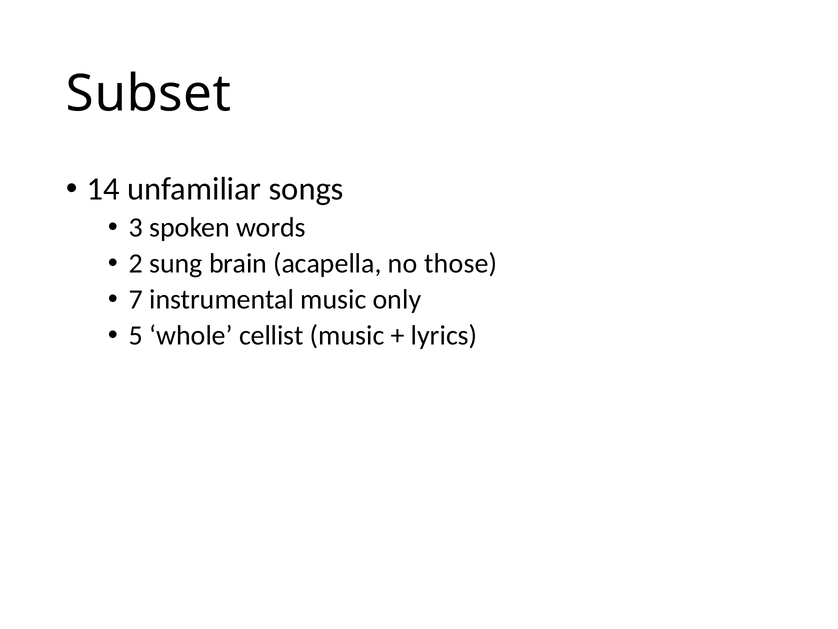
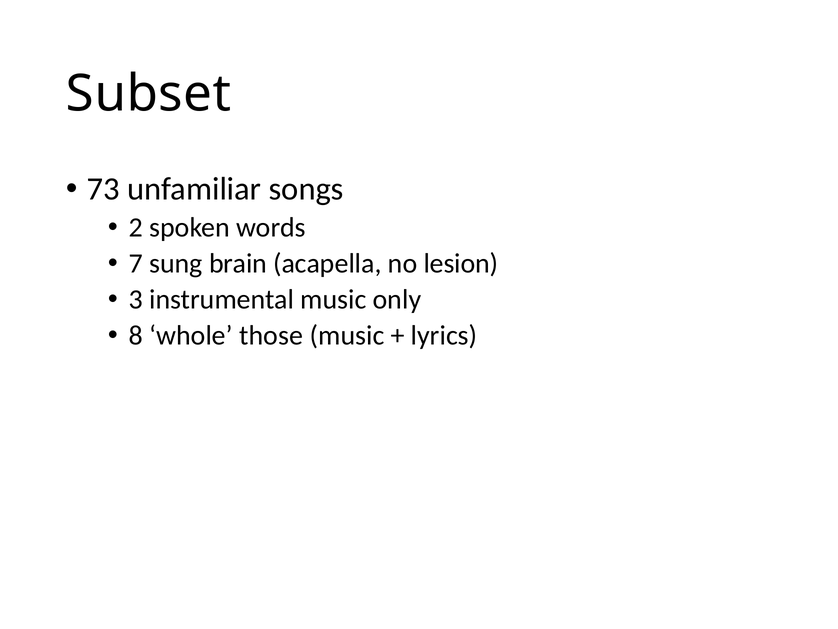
14: 14 -> 73
3: 3 -> 2
2: 2 -> 7
those: those -> lesion
7: 7 -> 3
5: 5 -> 8
cellist: cellist -> those
